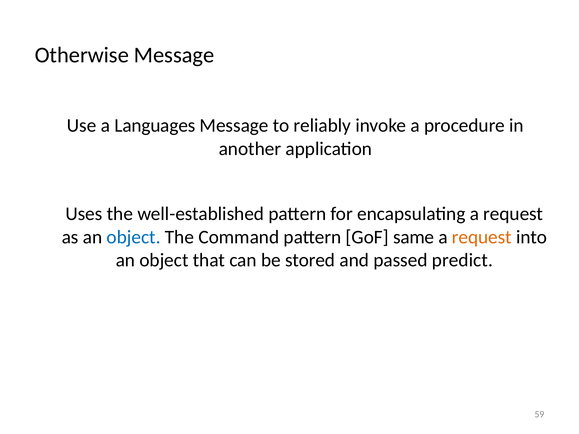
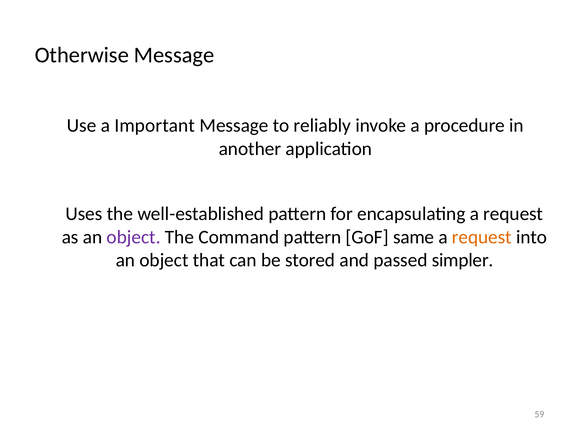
Languages: Languages -> Important
object at (134, 237) colour: blue -> purple
predict: predict -> simpler
